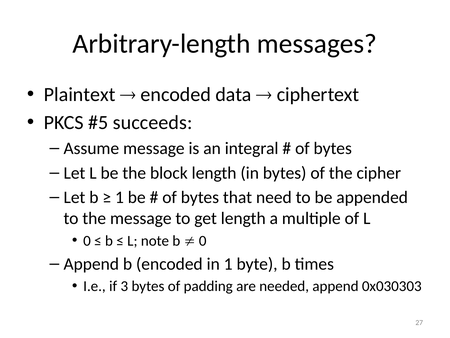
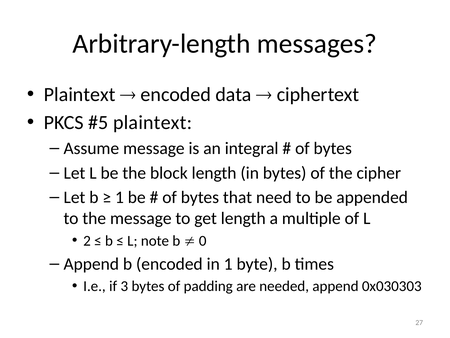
succeeds at (153, 122): succeeds -> plaintext
0 at (87, 240): 0 -> 2
